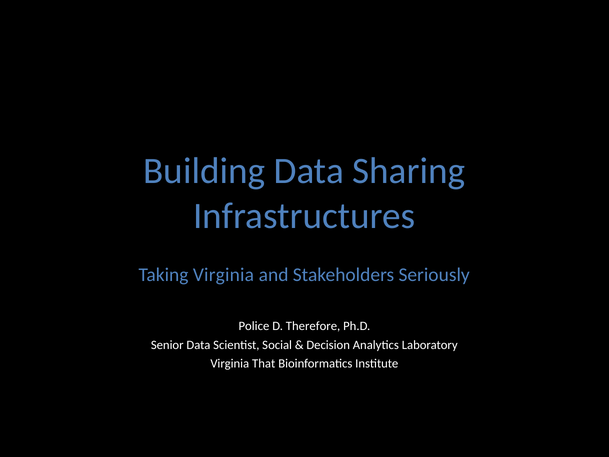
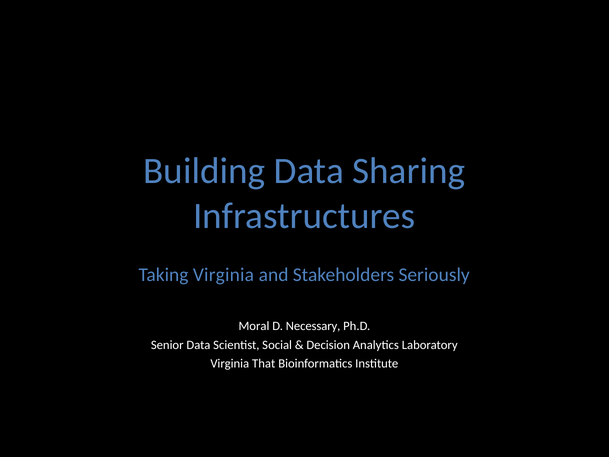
Police: Police -> Moral
Therefore: Therefore -> Necessary
